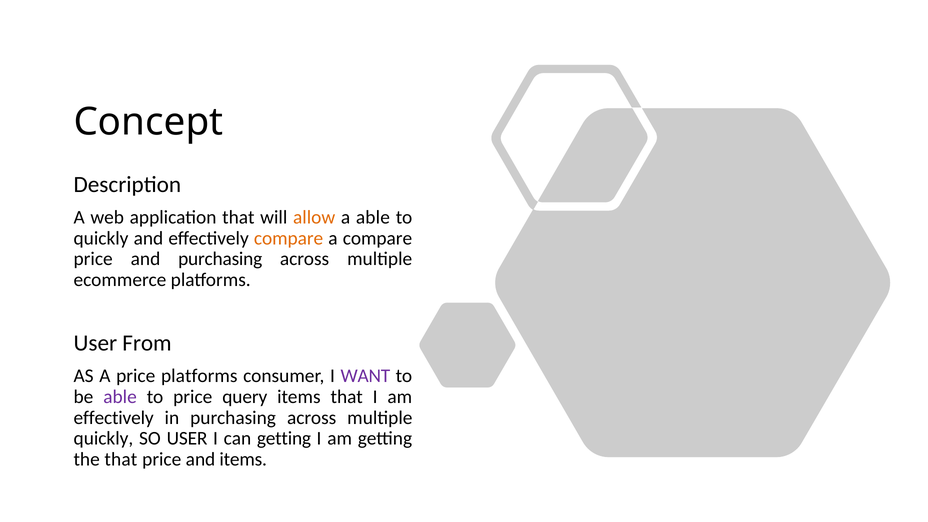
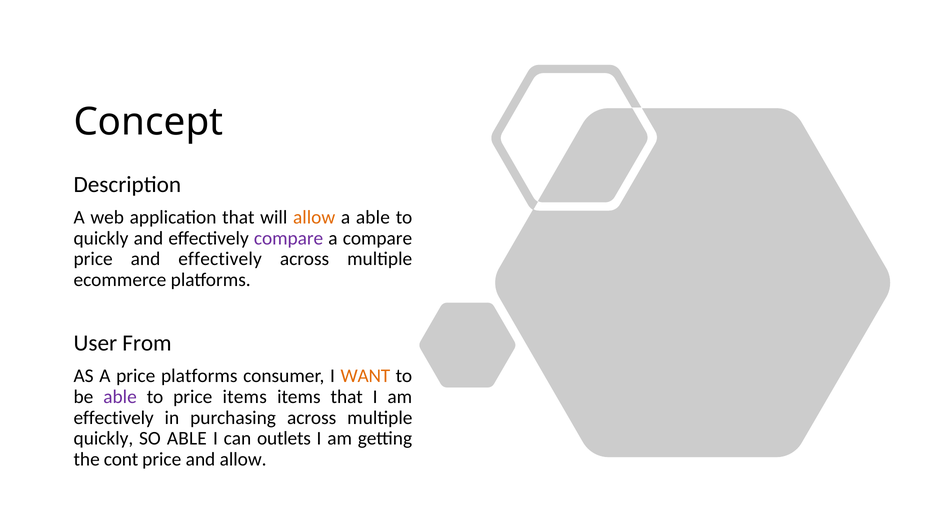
compare at (289, 238) colour: orange -> purple
price and purchasing: purchasing -> effectively
WANT colour: purple -> orange
price query: query -> items
SO USER: USER -> ABLE
can getting: getting -> outlets
the that: that -> cont
and items: items -> allow
